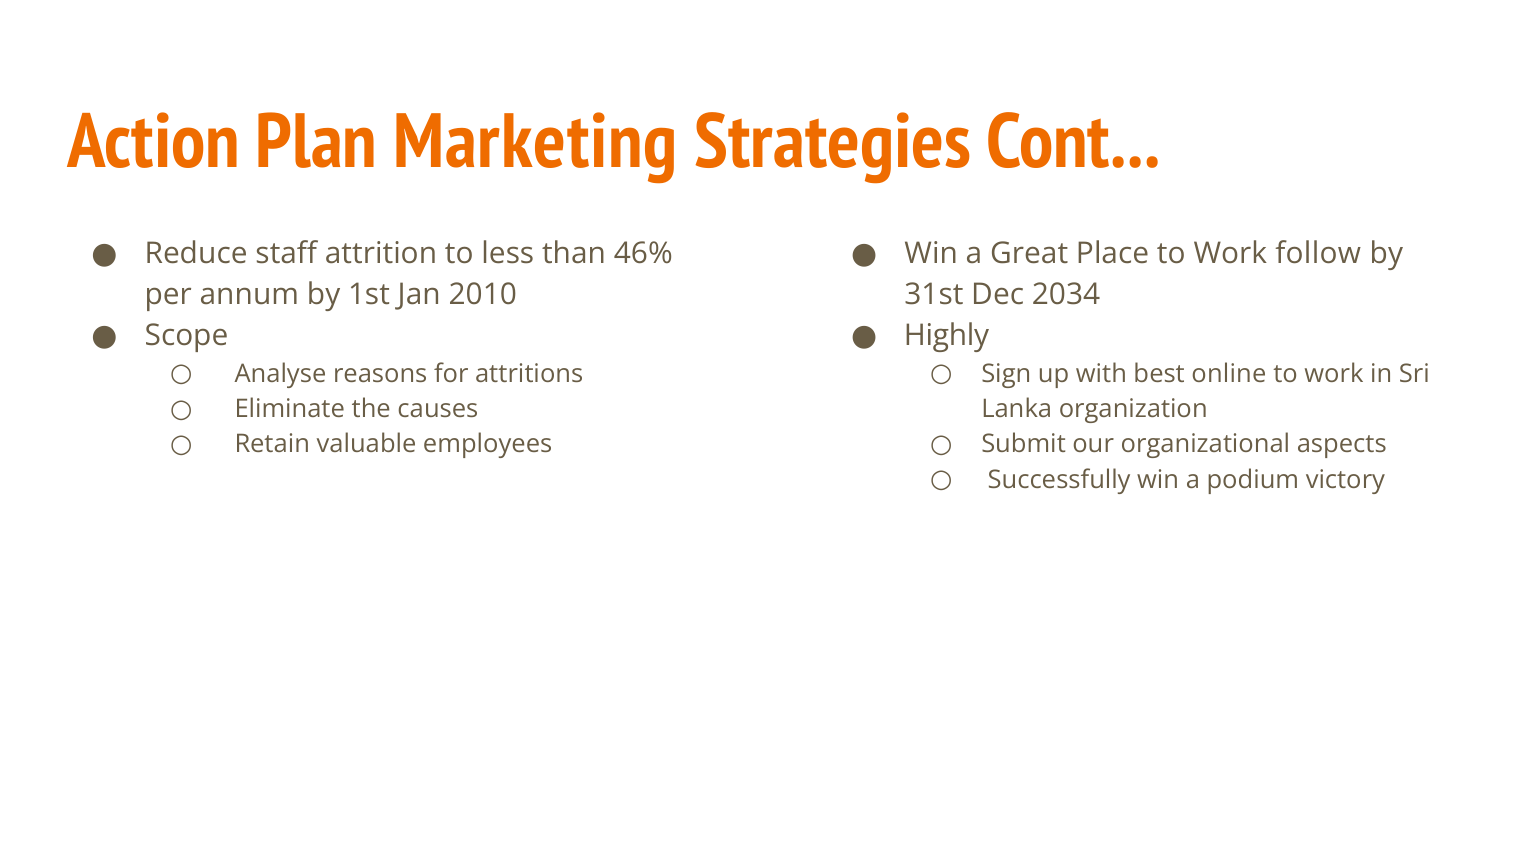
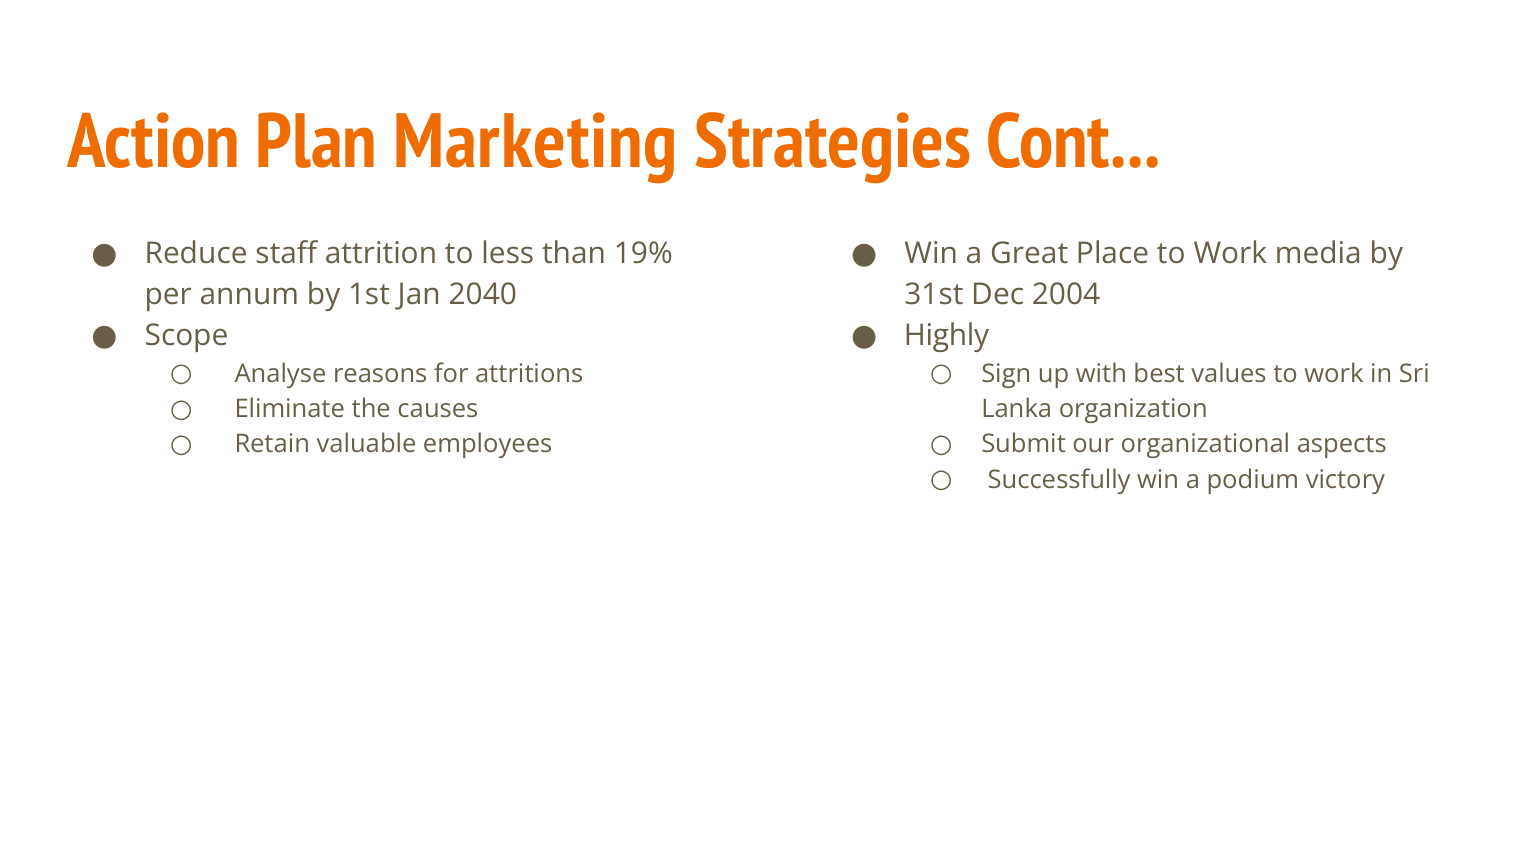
46%: 46% -> 19%
follow: follow -> media
2010: 2010 -> 2040
2034: 2034 -> 2004
online: online -> values
